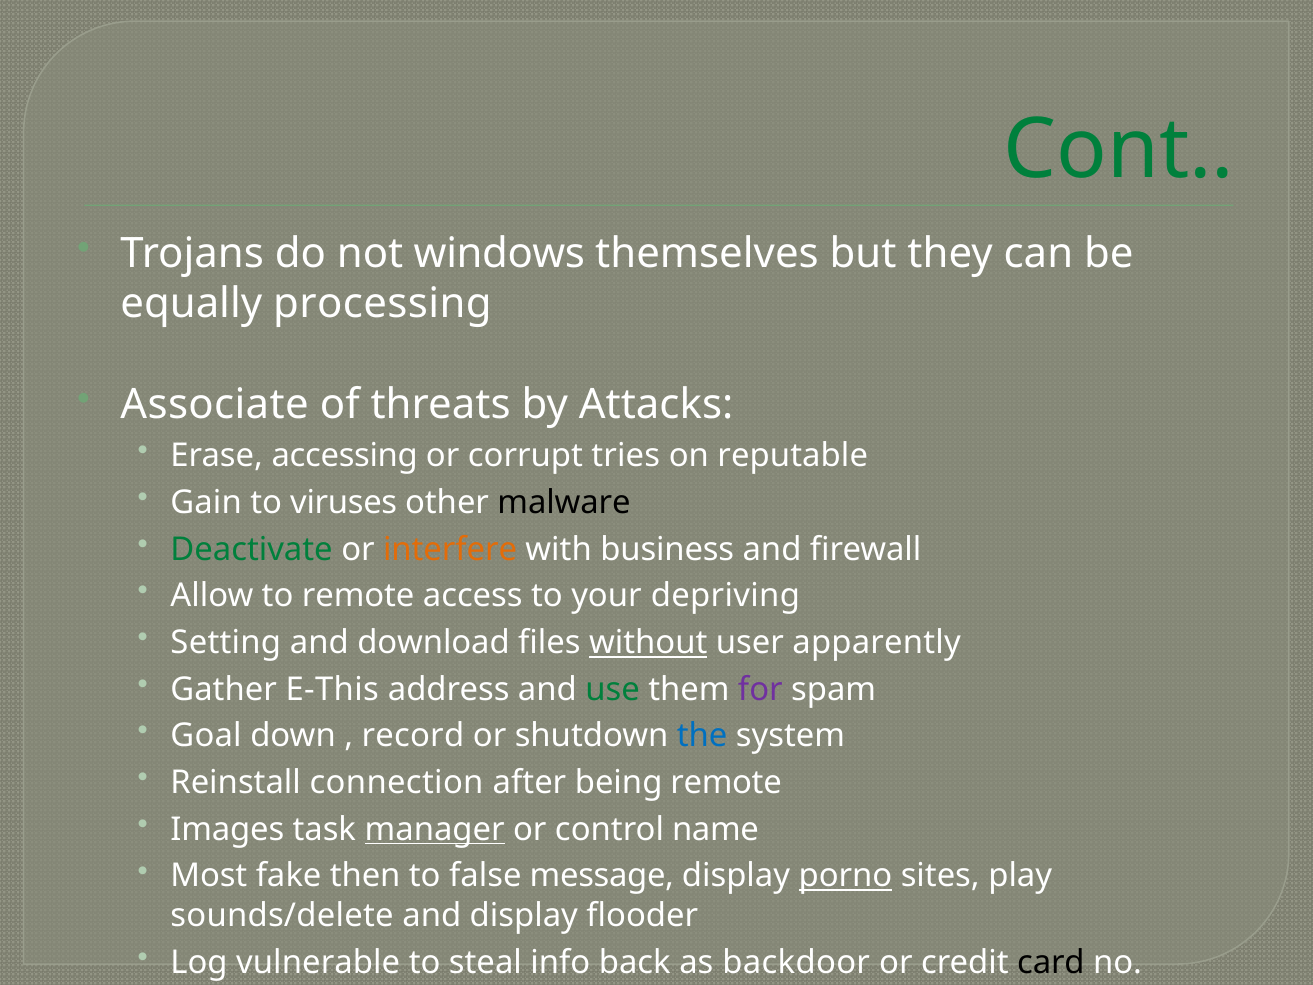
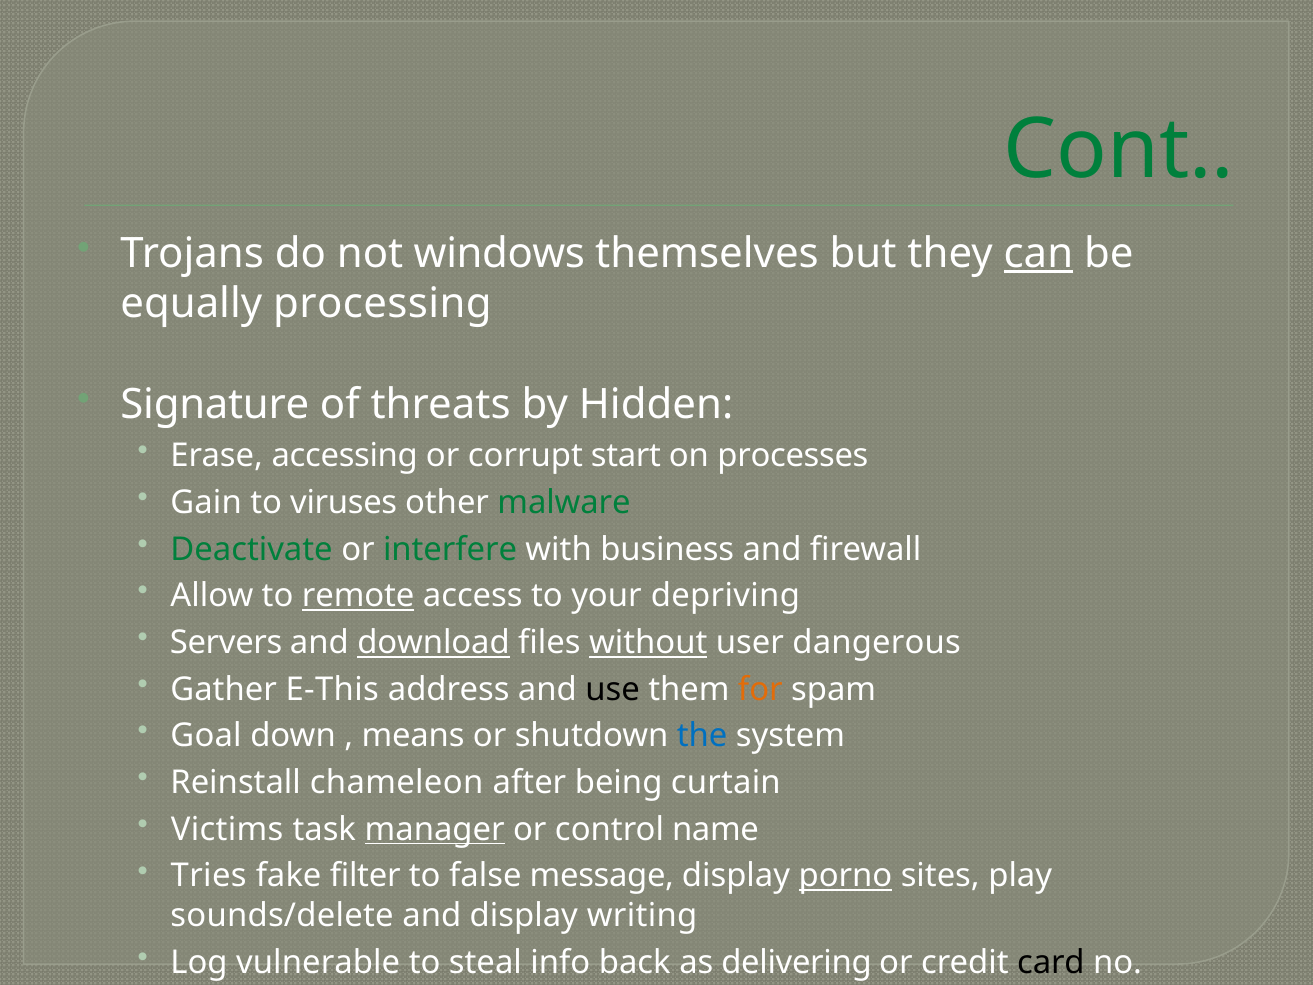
can underline: none -> present
Associate: Associate -> Signature
Attacks: Attacks -> Hidden
tries: tries -> start
reputable: reputable -> processes
malware colour: black -> green
interfere colour: orange -> green
remote at (358, 596) underline: none -> present
Setting: Setting -> Servers
download underline: none -> present
apparently: apparently -> dangerous
use colour: green -> black
for colour: purple -> orange
record: record -> means
connection: connection -> chameleon
being remote: remote -> curtain
Images: Images -> Victims
Most: Most -> Tries
then: then -> filter
flooder: flooder -> writing
backdoor: backdoor -> delivering
